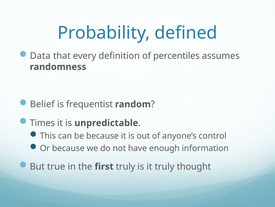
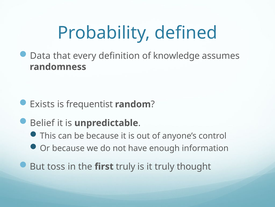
percentiles: percentiles -> knowledge
Belief: Belief -> Exists
Times: Times -> Belief
true: true -> toss
